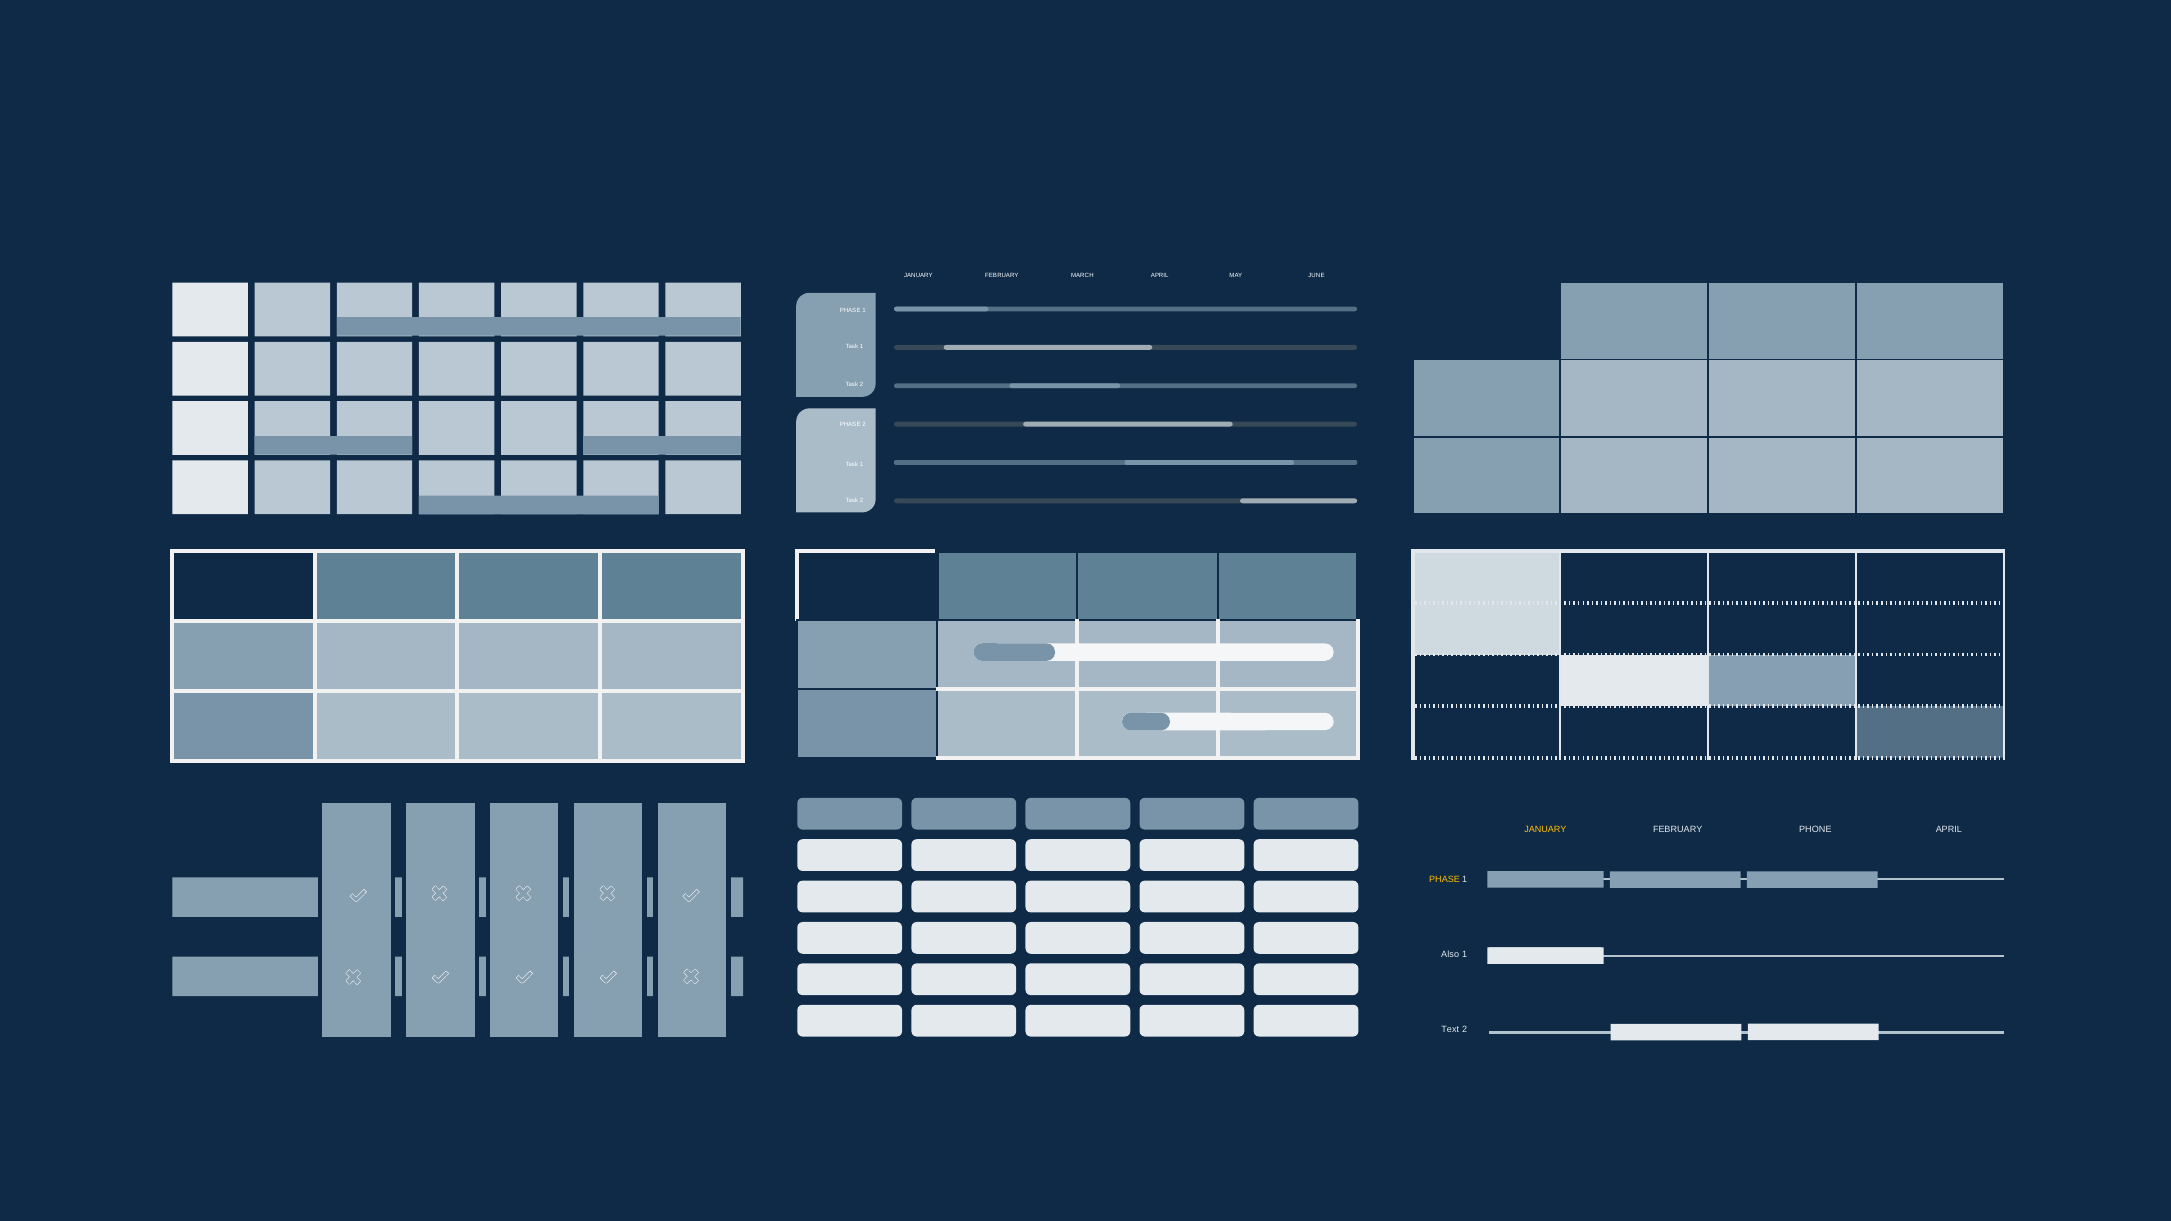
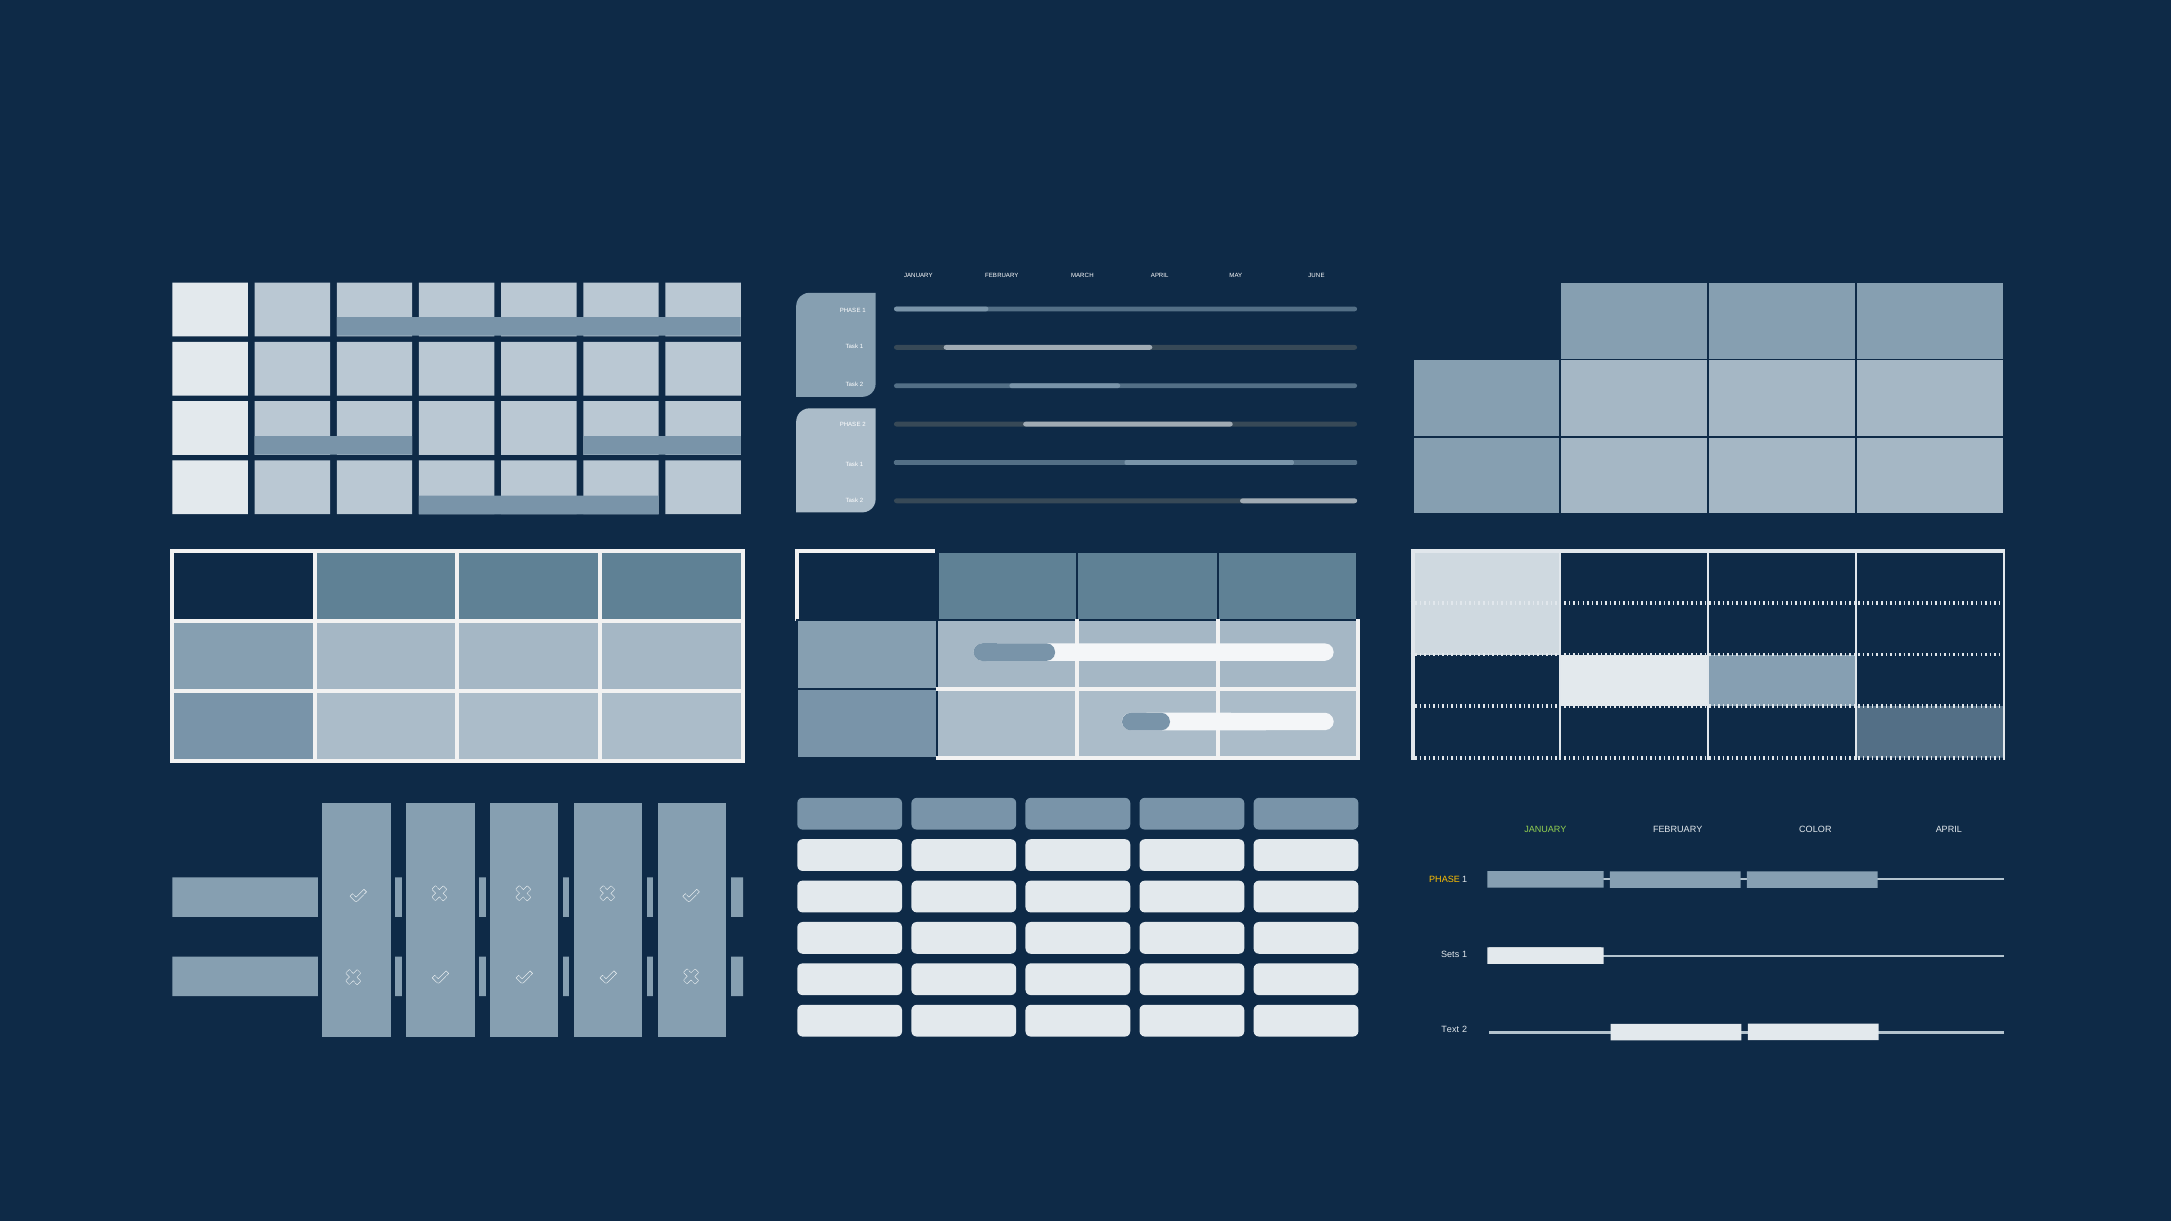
JANUARY at (1545, 830) colour: yellow -> light green
PHONE: PHONE -> COLOR
Also: Also -> Sets
